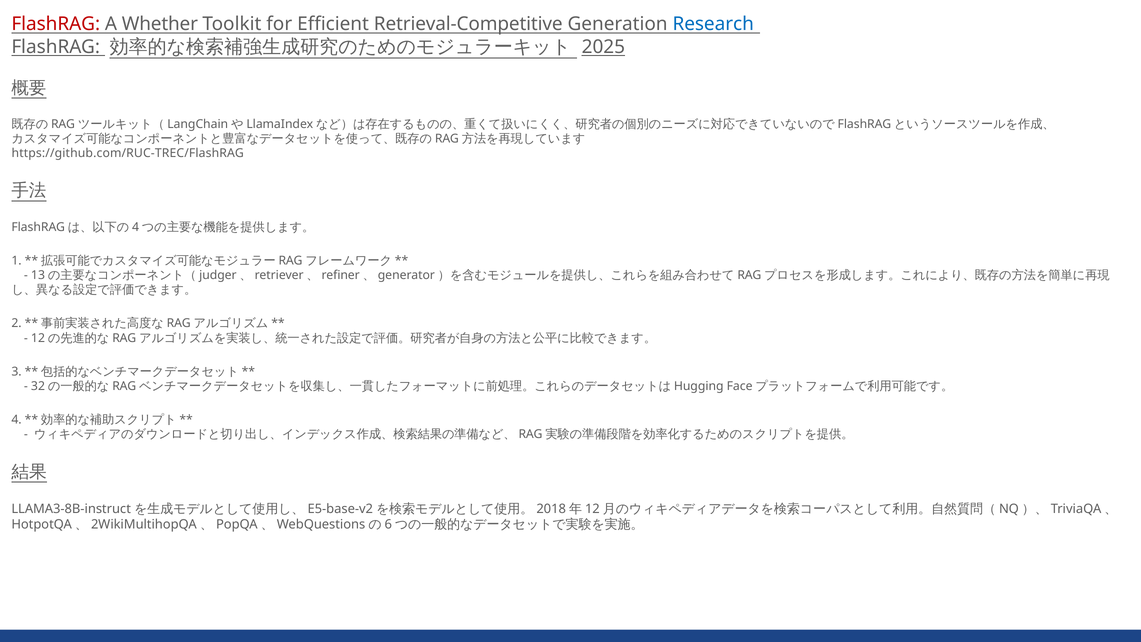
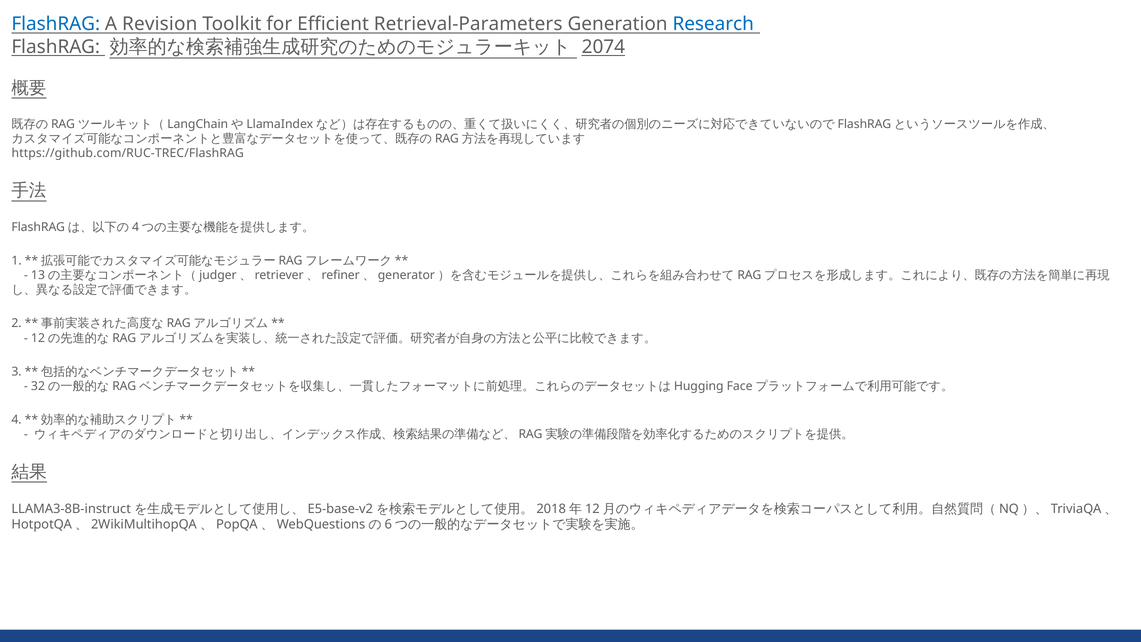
FlashRAG at (56, 24) colour: red -> blue
Whether: Whether -> Revision
Retrieval-Competitive: Retrieval-Competitive -> Retrieval-Parameters
2025: 2025 -> 2074
